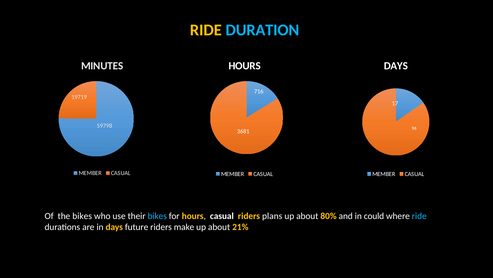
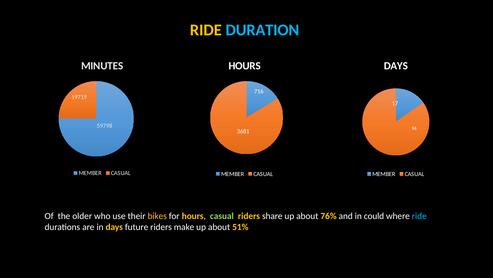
the bikes: bikes -> older
bikes at (157, 216) colour: light blue -> yellow
casual at (222, 216) colour: white -> light green
plans: plans -> share
80%: 80% -> 76%
21%: 21% -> 51%
